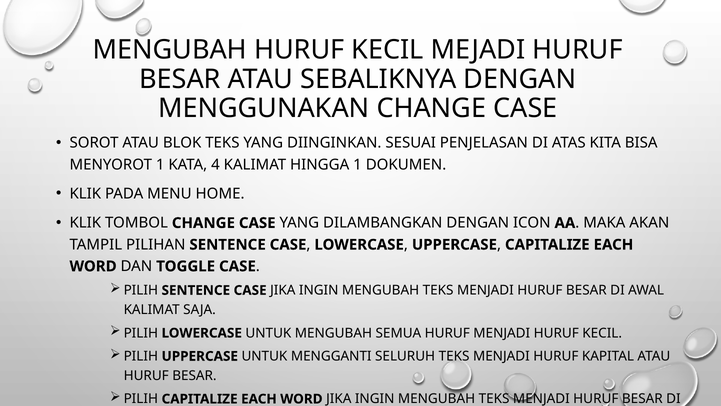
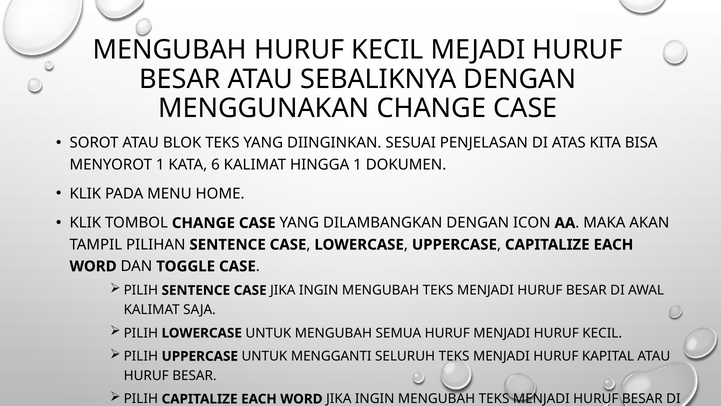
4: 4 -> 6
